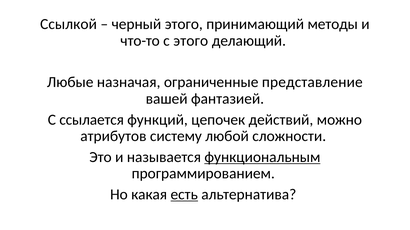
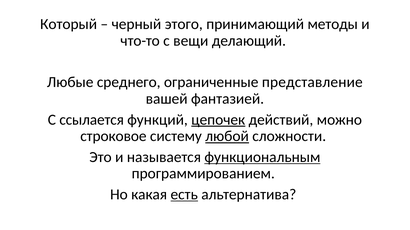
Ссылкой: Ссылкой -> Который
с этого: этого -> вещи
назначая: назначая -> среднего
цепочек underline: none -> present
атрибутов: атрибутов -> строковое
любой underline: none -> present
